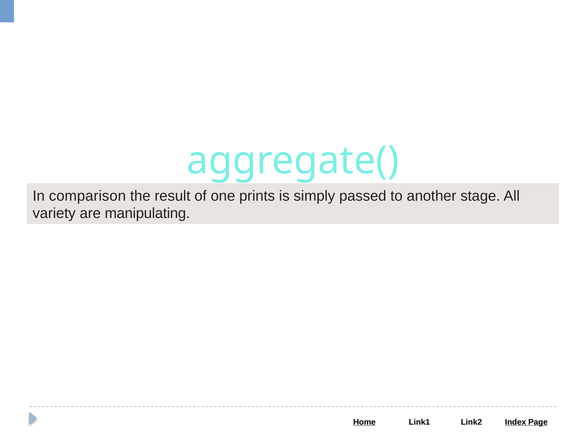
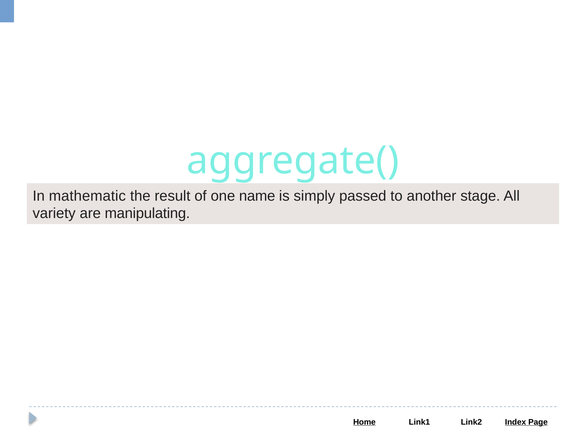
comparison: comparison -> mathematic
prints: prints -> name
